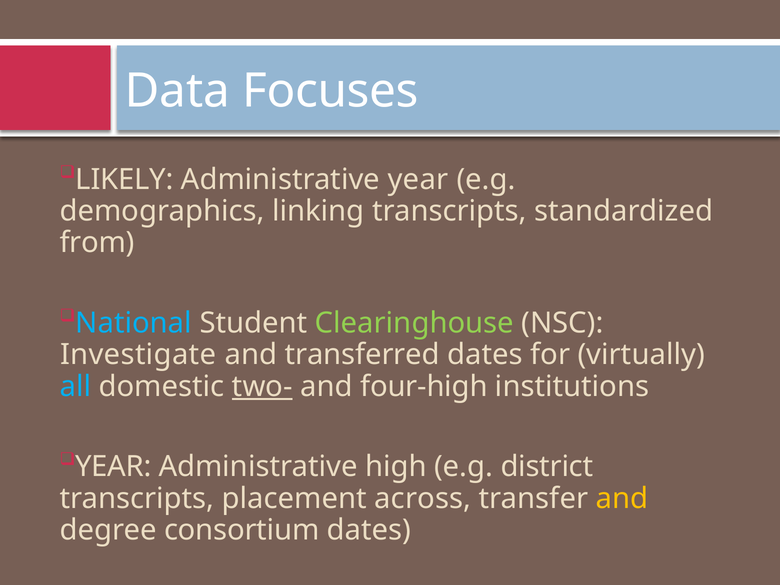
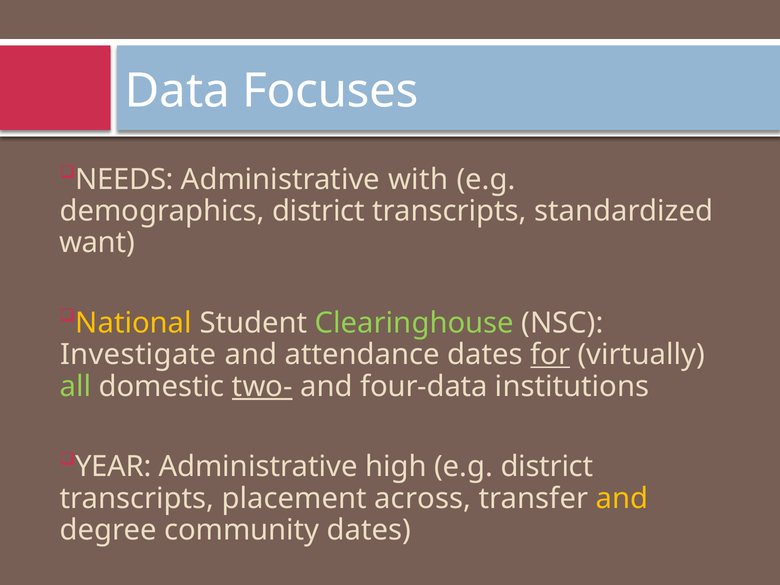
LIKELY: LIKELY -> NEEDS
Administrative year: year -> with
demographics linking: linking -> district
from: from -> want
National colour: light blue -> yellow
transferred: transferred -> attendance
for underline: none -> present
all colour: light blue -> light green
four-high: four-high -> four-data
consortium: consortium -> community
